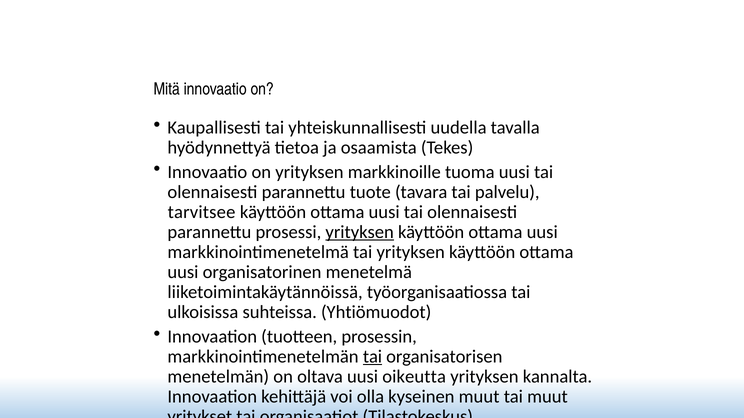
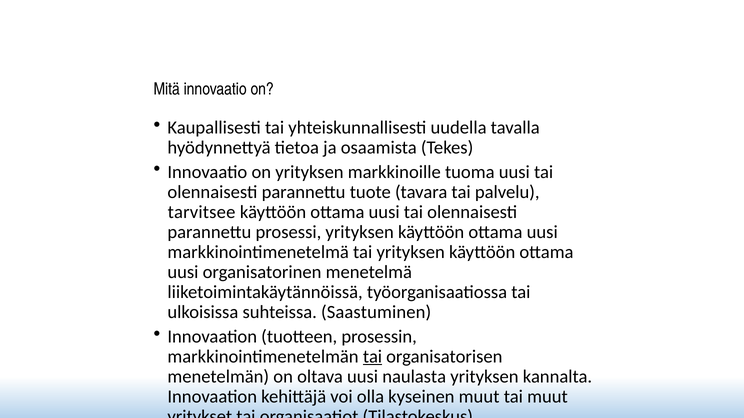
yrityksen at (360, 232) underline: present -> none
Yhtiömuodot: Yhtiömuodot -> Saastuminen
oikeutta: oikeutta -> naulasta
